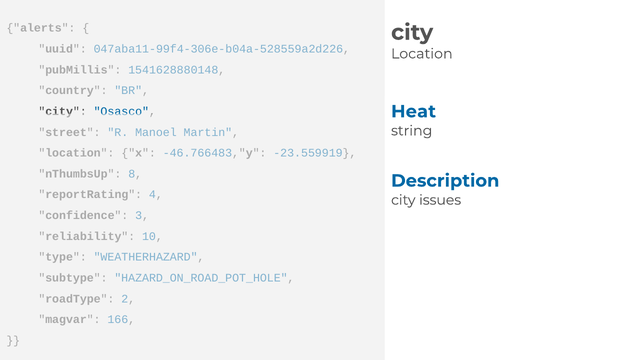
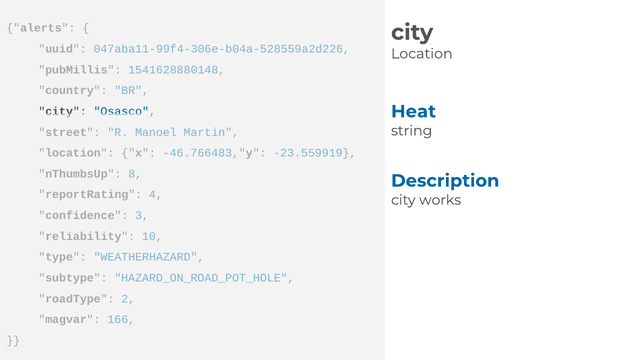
issues: issues -> works
